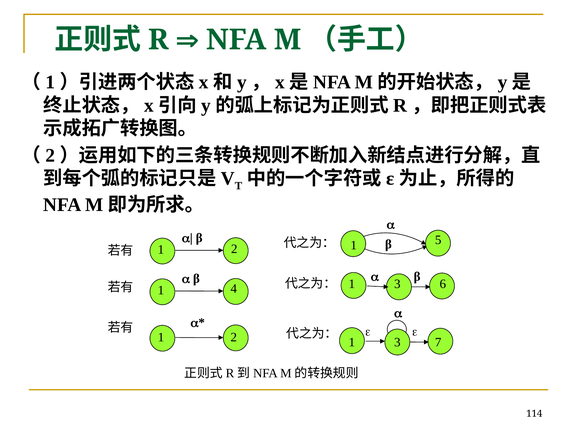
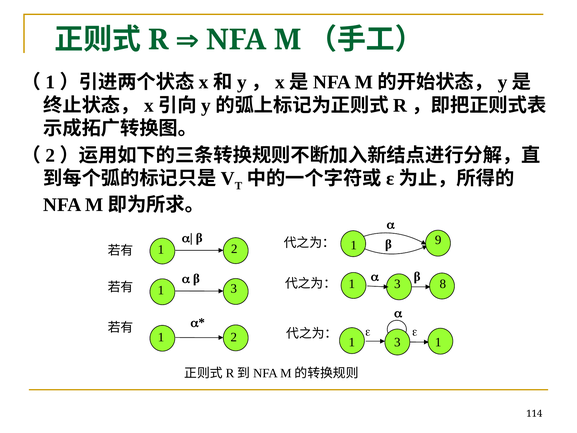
5: 5 -> 9
6: 6 -> 8
1 4: 4 -> 3
3 7: 7 -> 1
